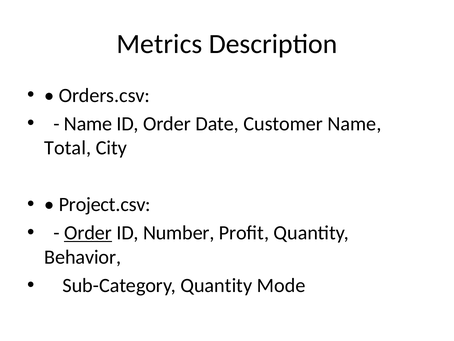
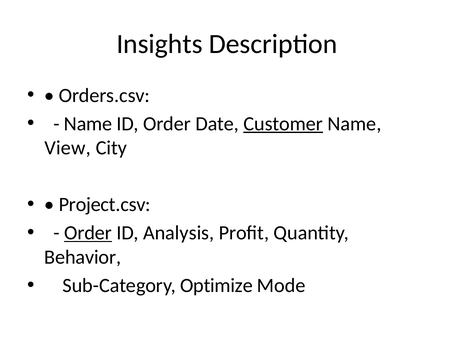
Metrics: Metrics -> Insights
Customer underline: none -> present
Total: Total -> View
Number: Number -> Analysis
Sub-Category Quantity: Quantity -> Optimize
